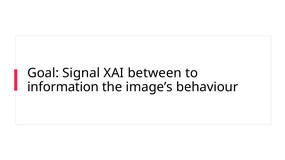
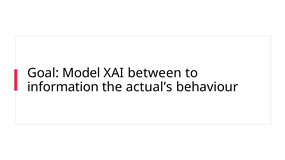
Signal: Signal -> Model
image’s: image’s -> actual’s
